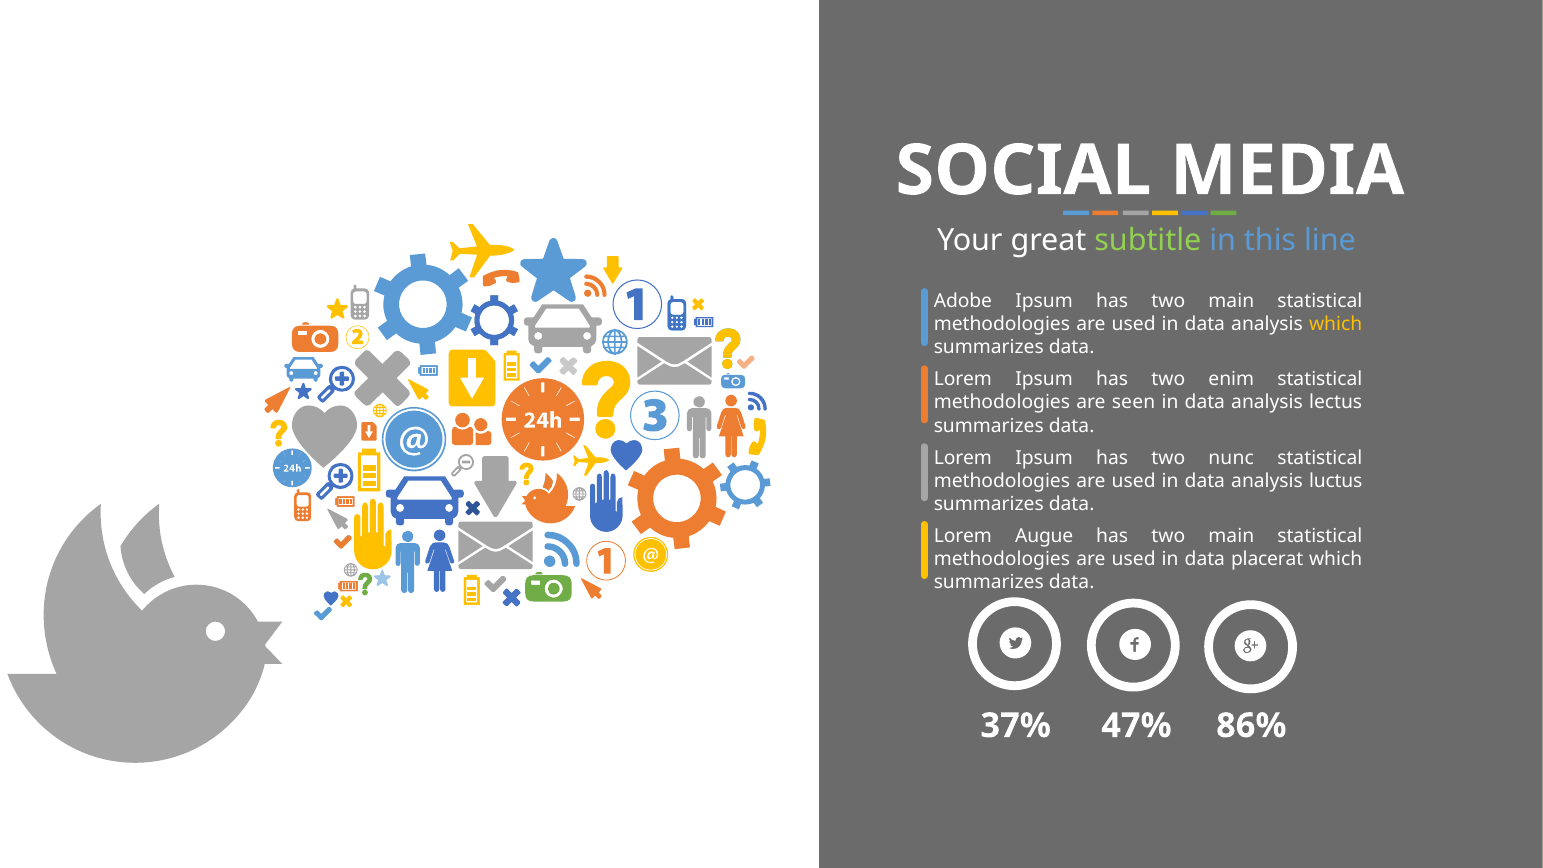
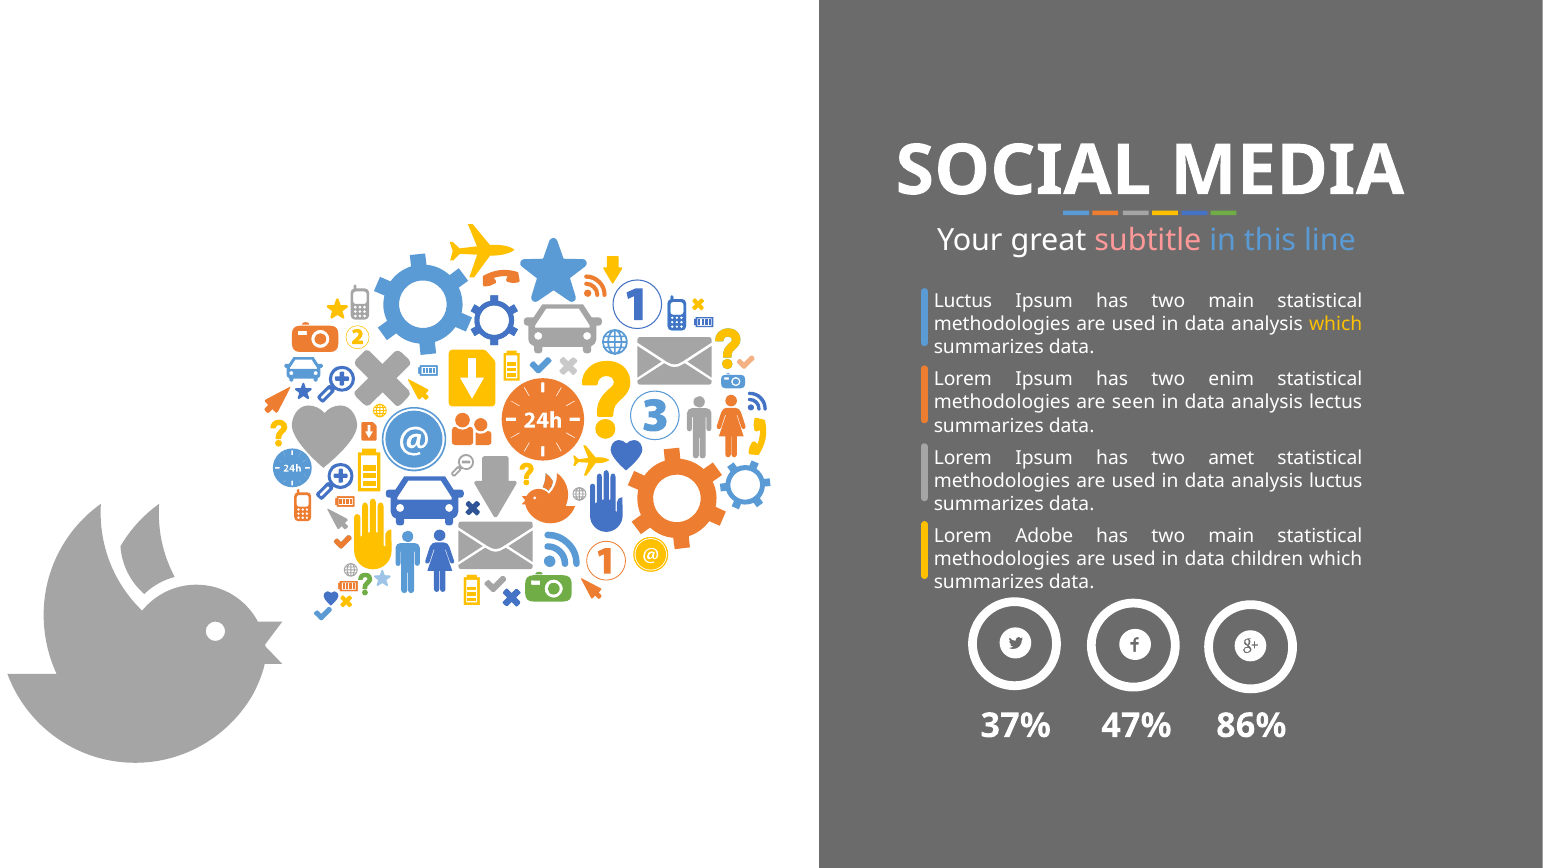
subtitle colour: light green -> pink
Adobe at (963, 301): Adobe -> Luctus
nunc: nunc -> amet
Augue: Augue -> Adobe
placerat: placerat -> children
